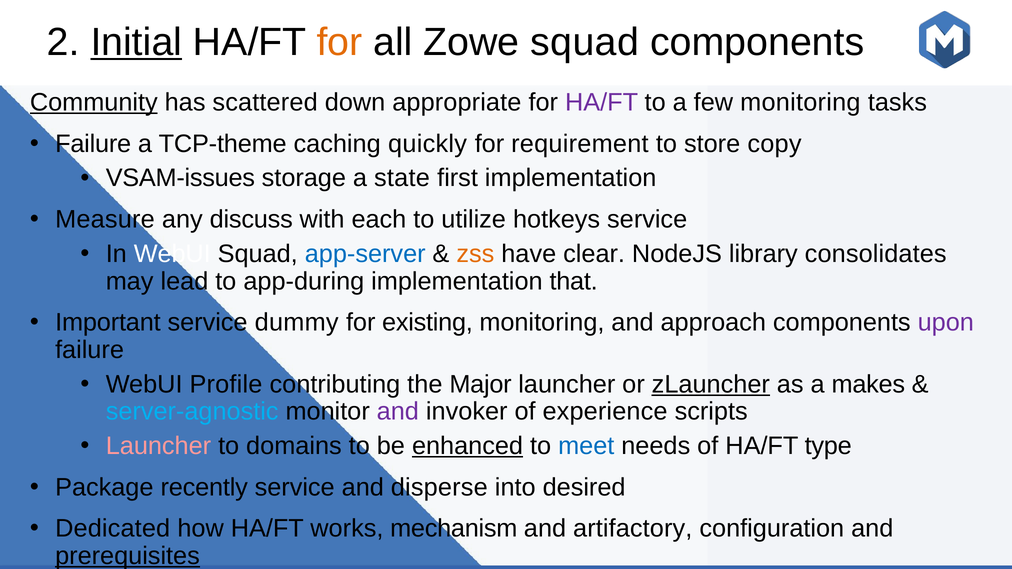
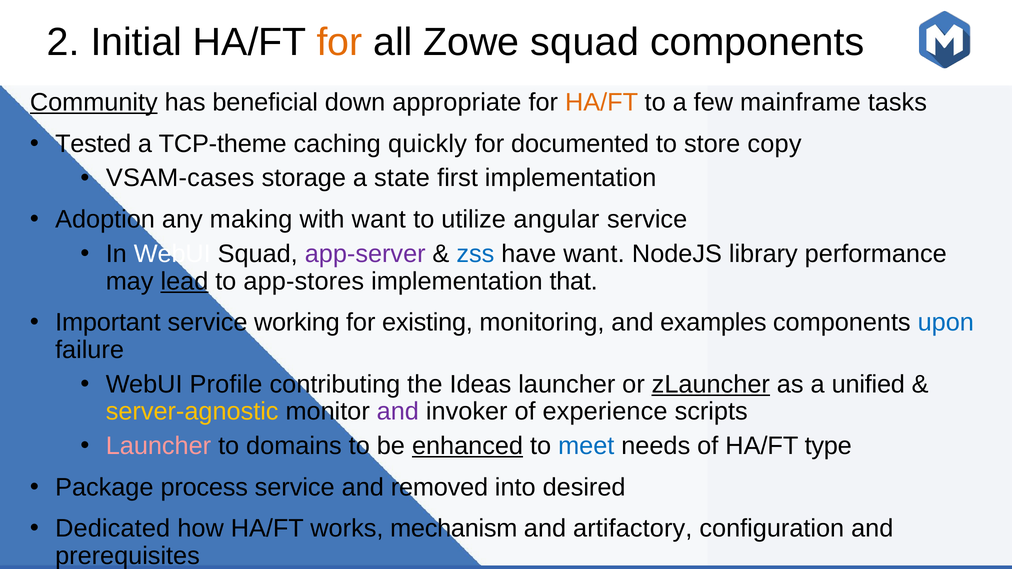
Initial underline: present -> none
scattered: scattered -> beneficial
HA/FT at (602, 102) colour: purple -> orange
few monitoring: monitoring -> mainframe
Failure at (93, 144): Failure -> Tested
requirement: requirement -> documented
VSAM-issues: VSAM-issues -> VSAM-cases
Measure: Measure -> Adoption
discuss: discuss -> making
with each: each -> want
hotkeys: hotkeys -> angular
app-server colour: blue -> purple
zss colour: orange -> blue
have clear: clear -> want
consolidates: consolidates -> performance
lead underline: none -> present
app-during: app-during -> app-stores
dummy: dummy -> working
approach: approach -> examples
upon colour: purple -> blue
Major: Major -> Ideas
makes: makes -> unified
server-agnostic colour: light blue -> yellow
recently: recently -> process
disperse: disperse -> removed
prerequisites underline: present -> none
